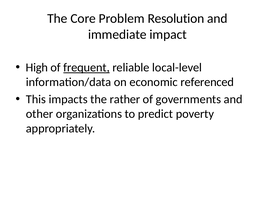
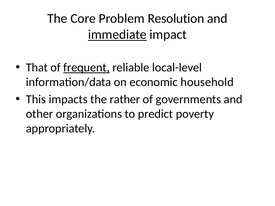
immediate underline: none -> present
High: High -> That
referenced: referenced -> household
